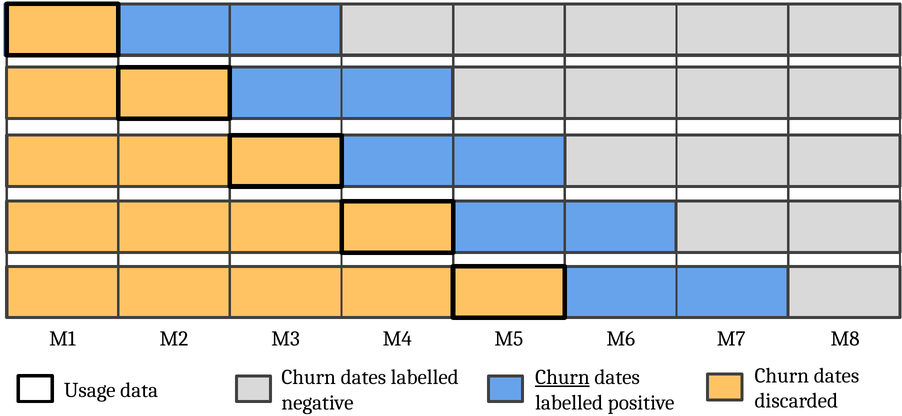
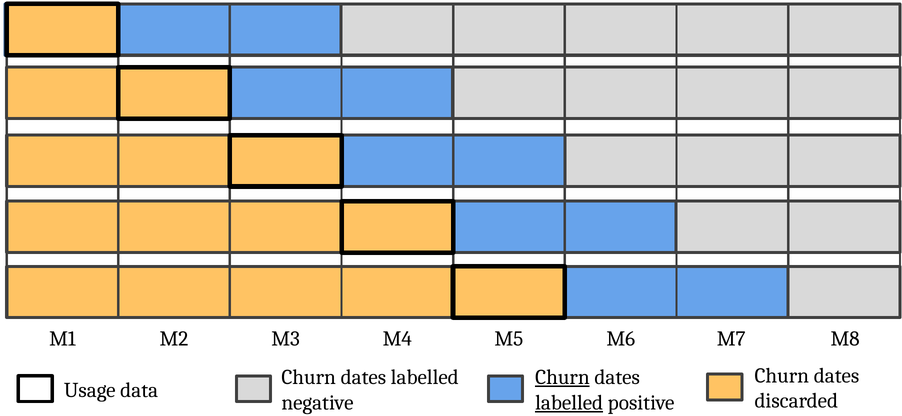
labelled at (569, 403) underline: none -> present
